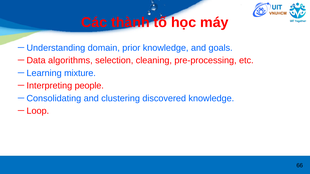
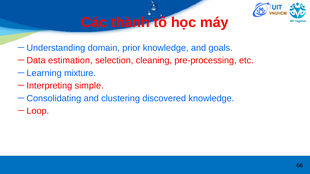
algorithms: algorithms -> estimation
people: people -> simple
